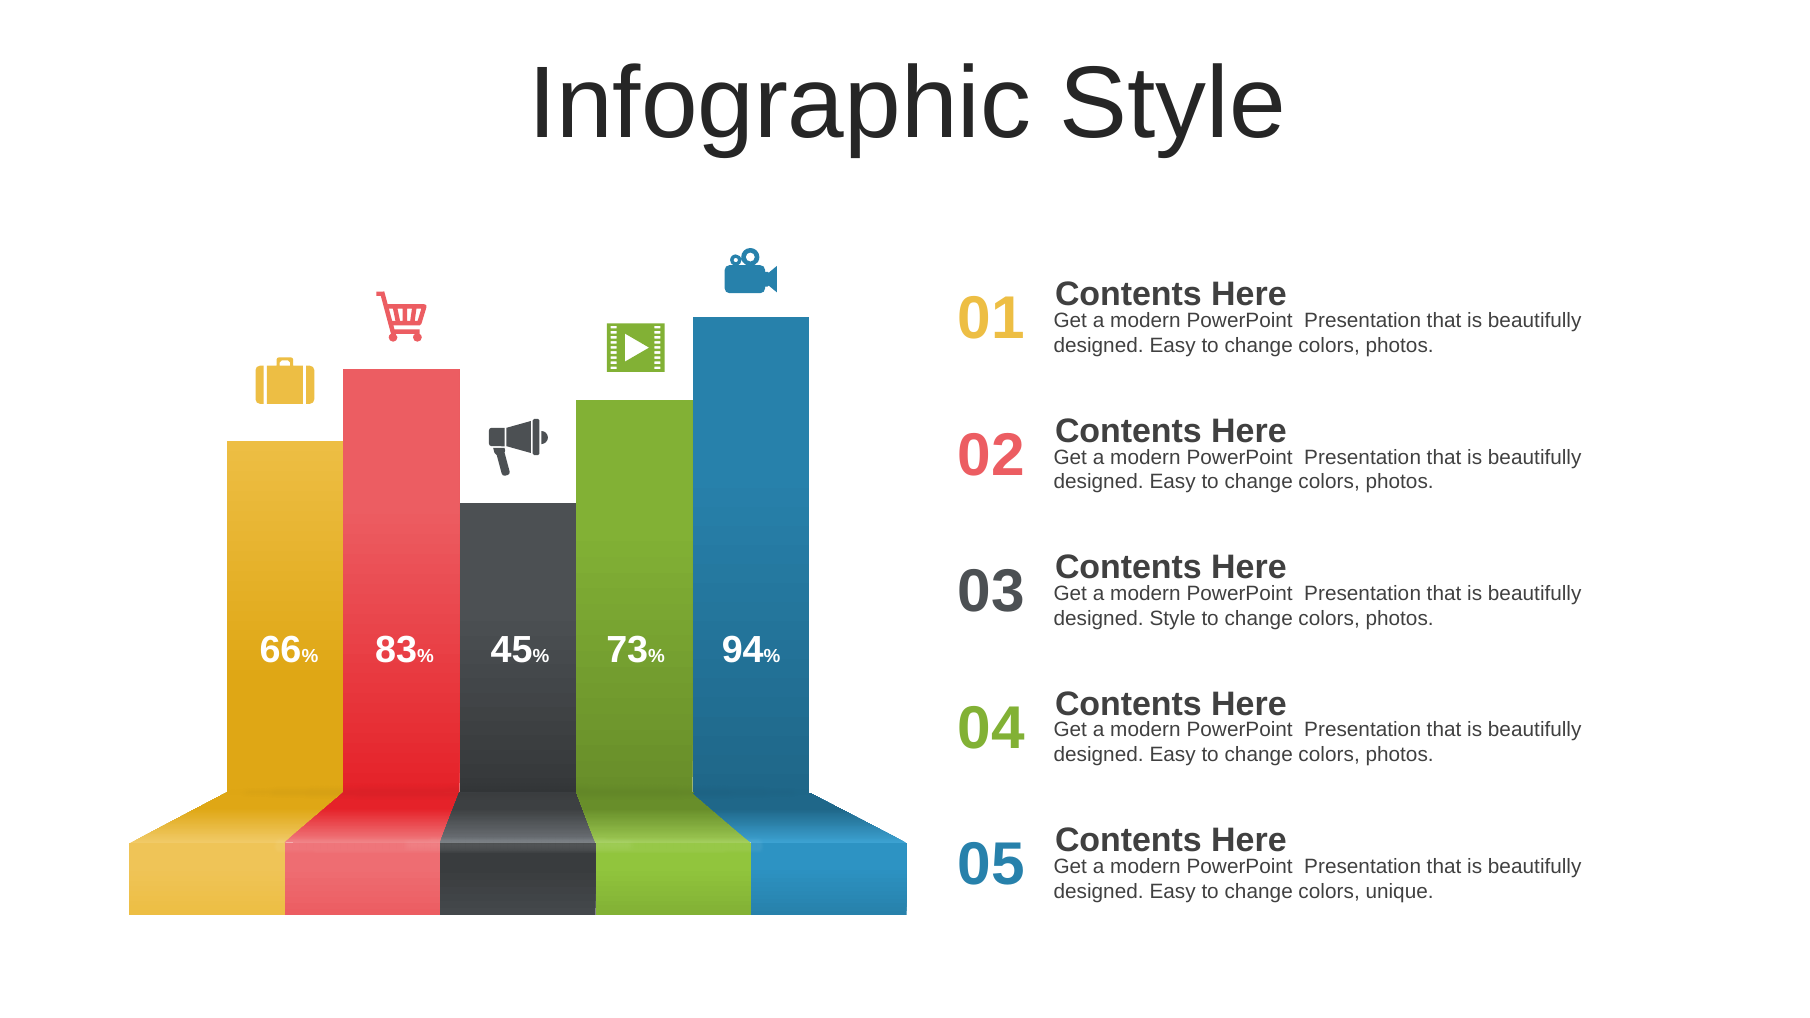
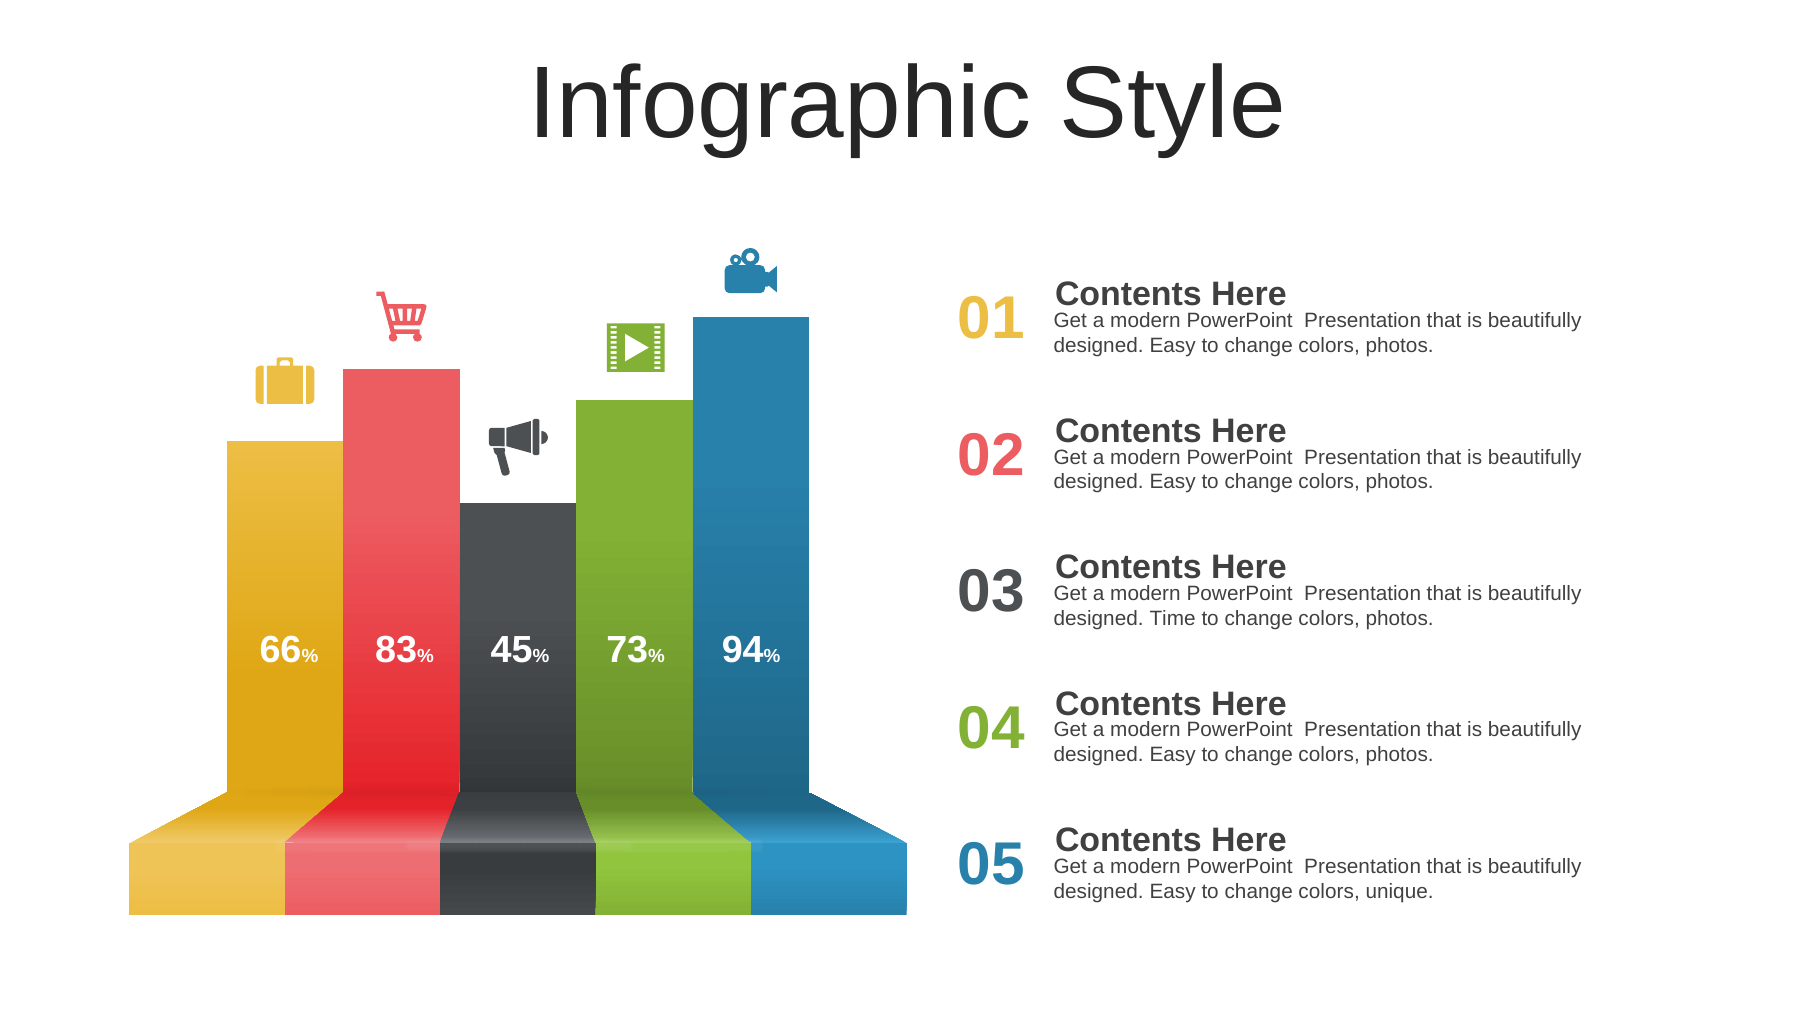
designed Style: Style -> Time
